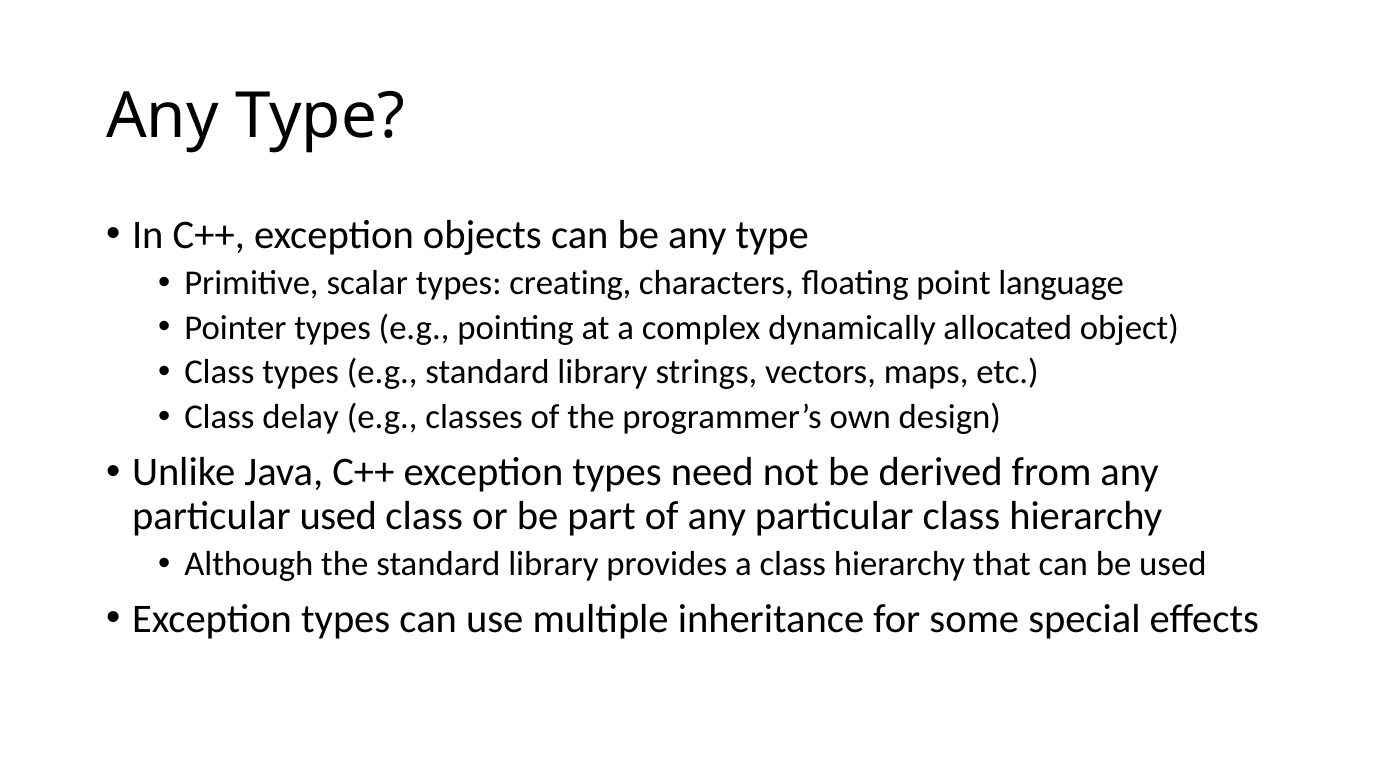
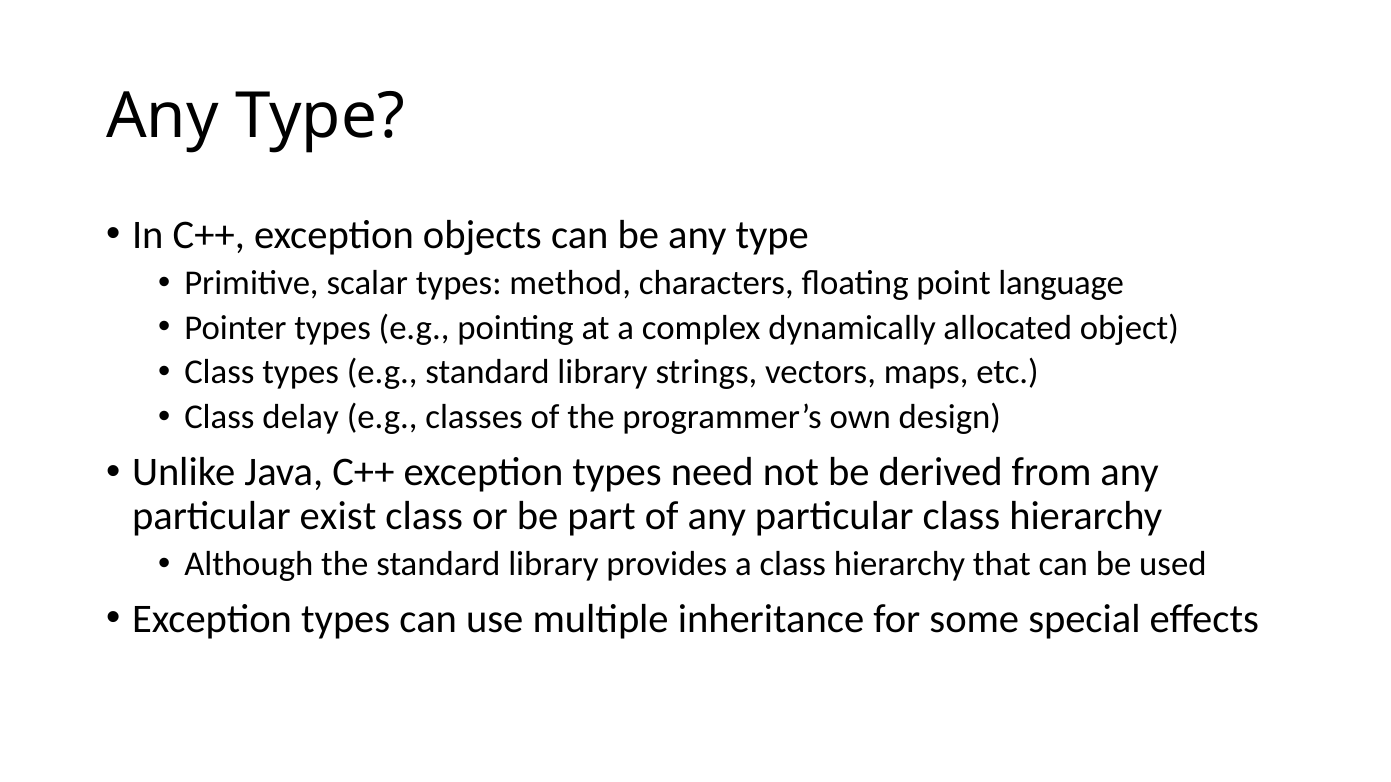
creating: creating -> method
particular used: used -> exist
